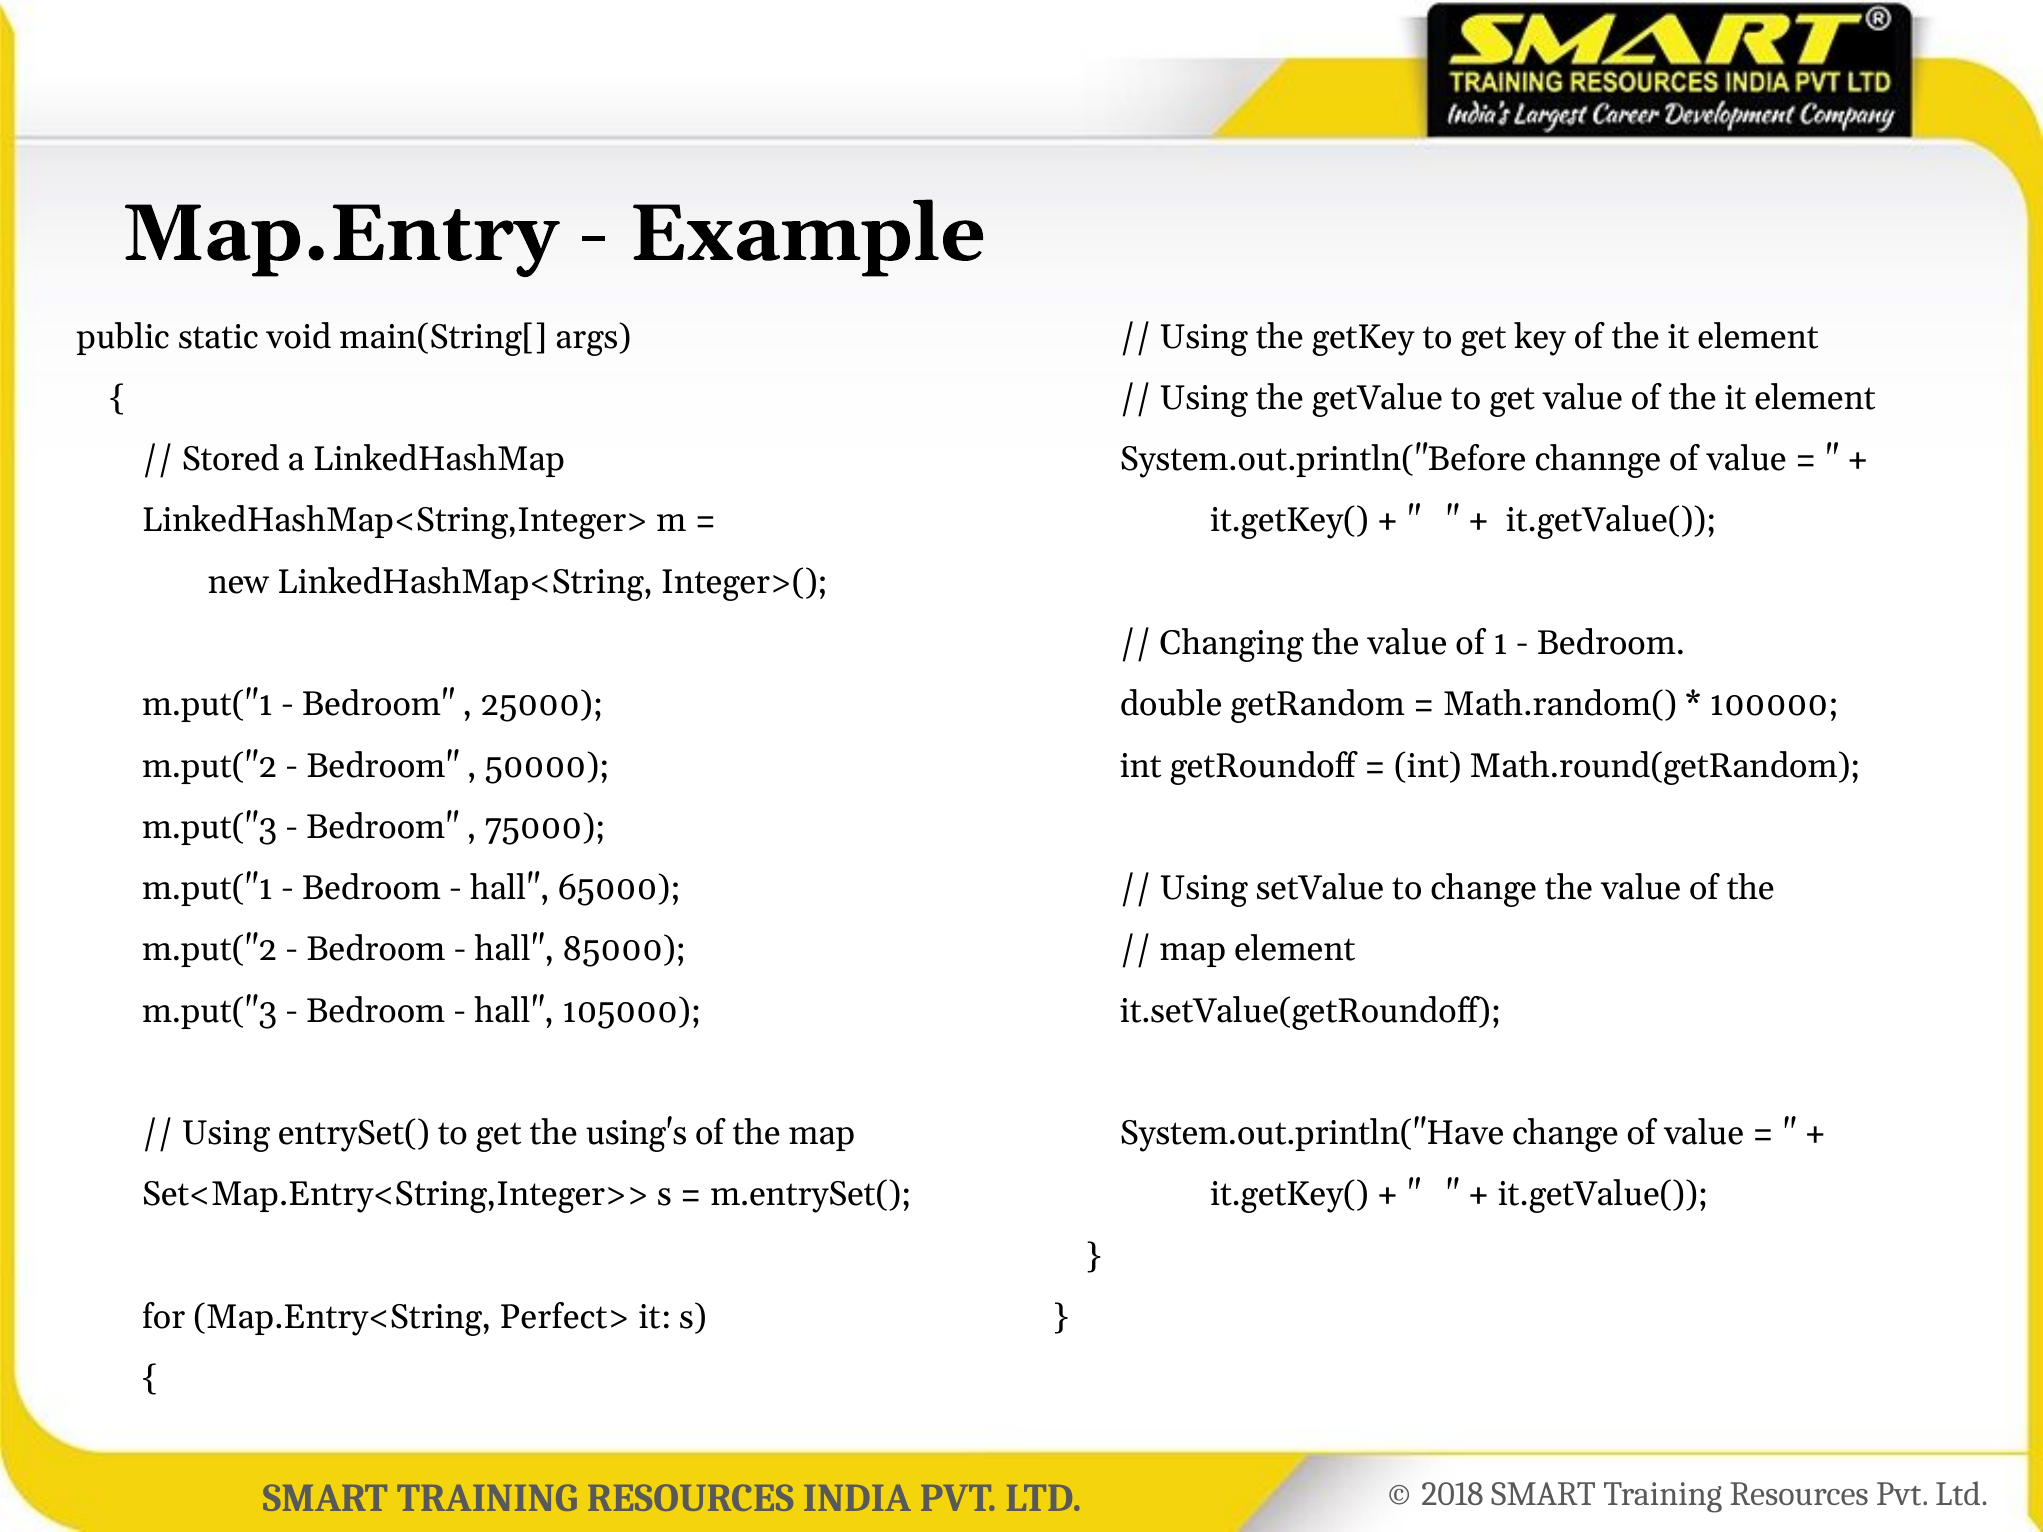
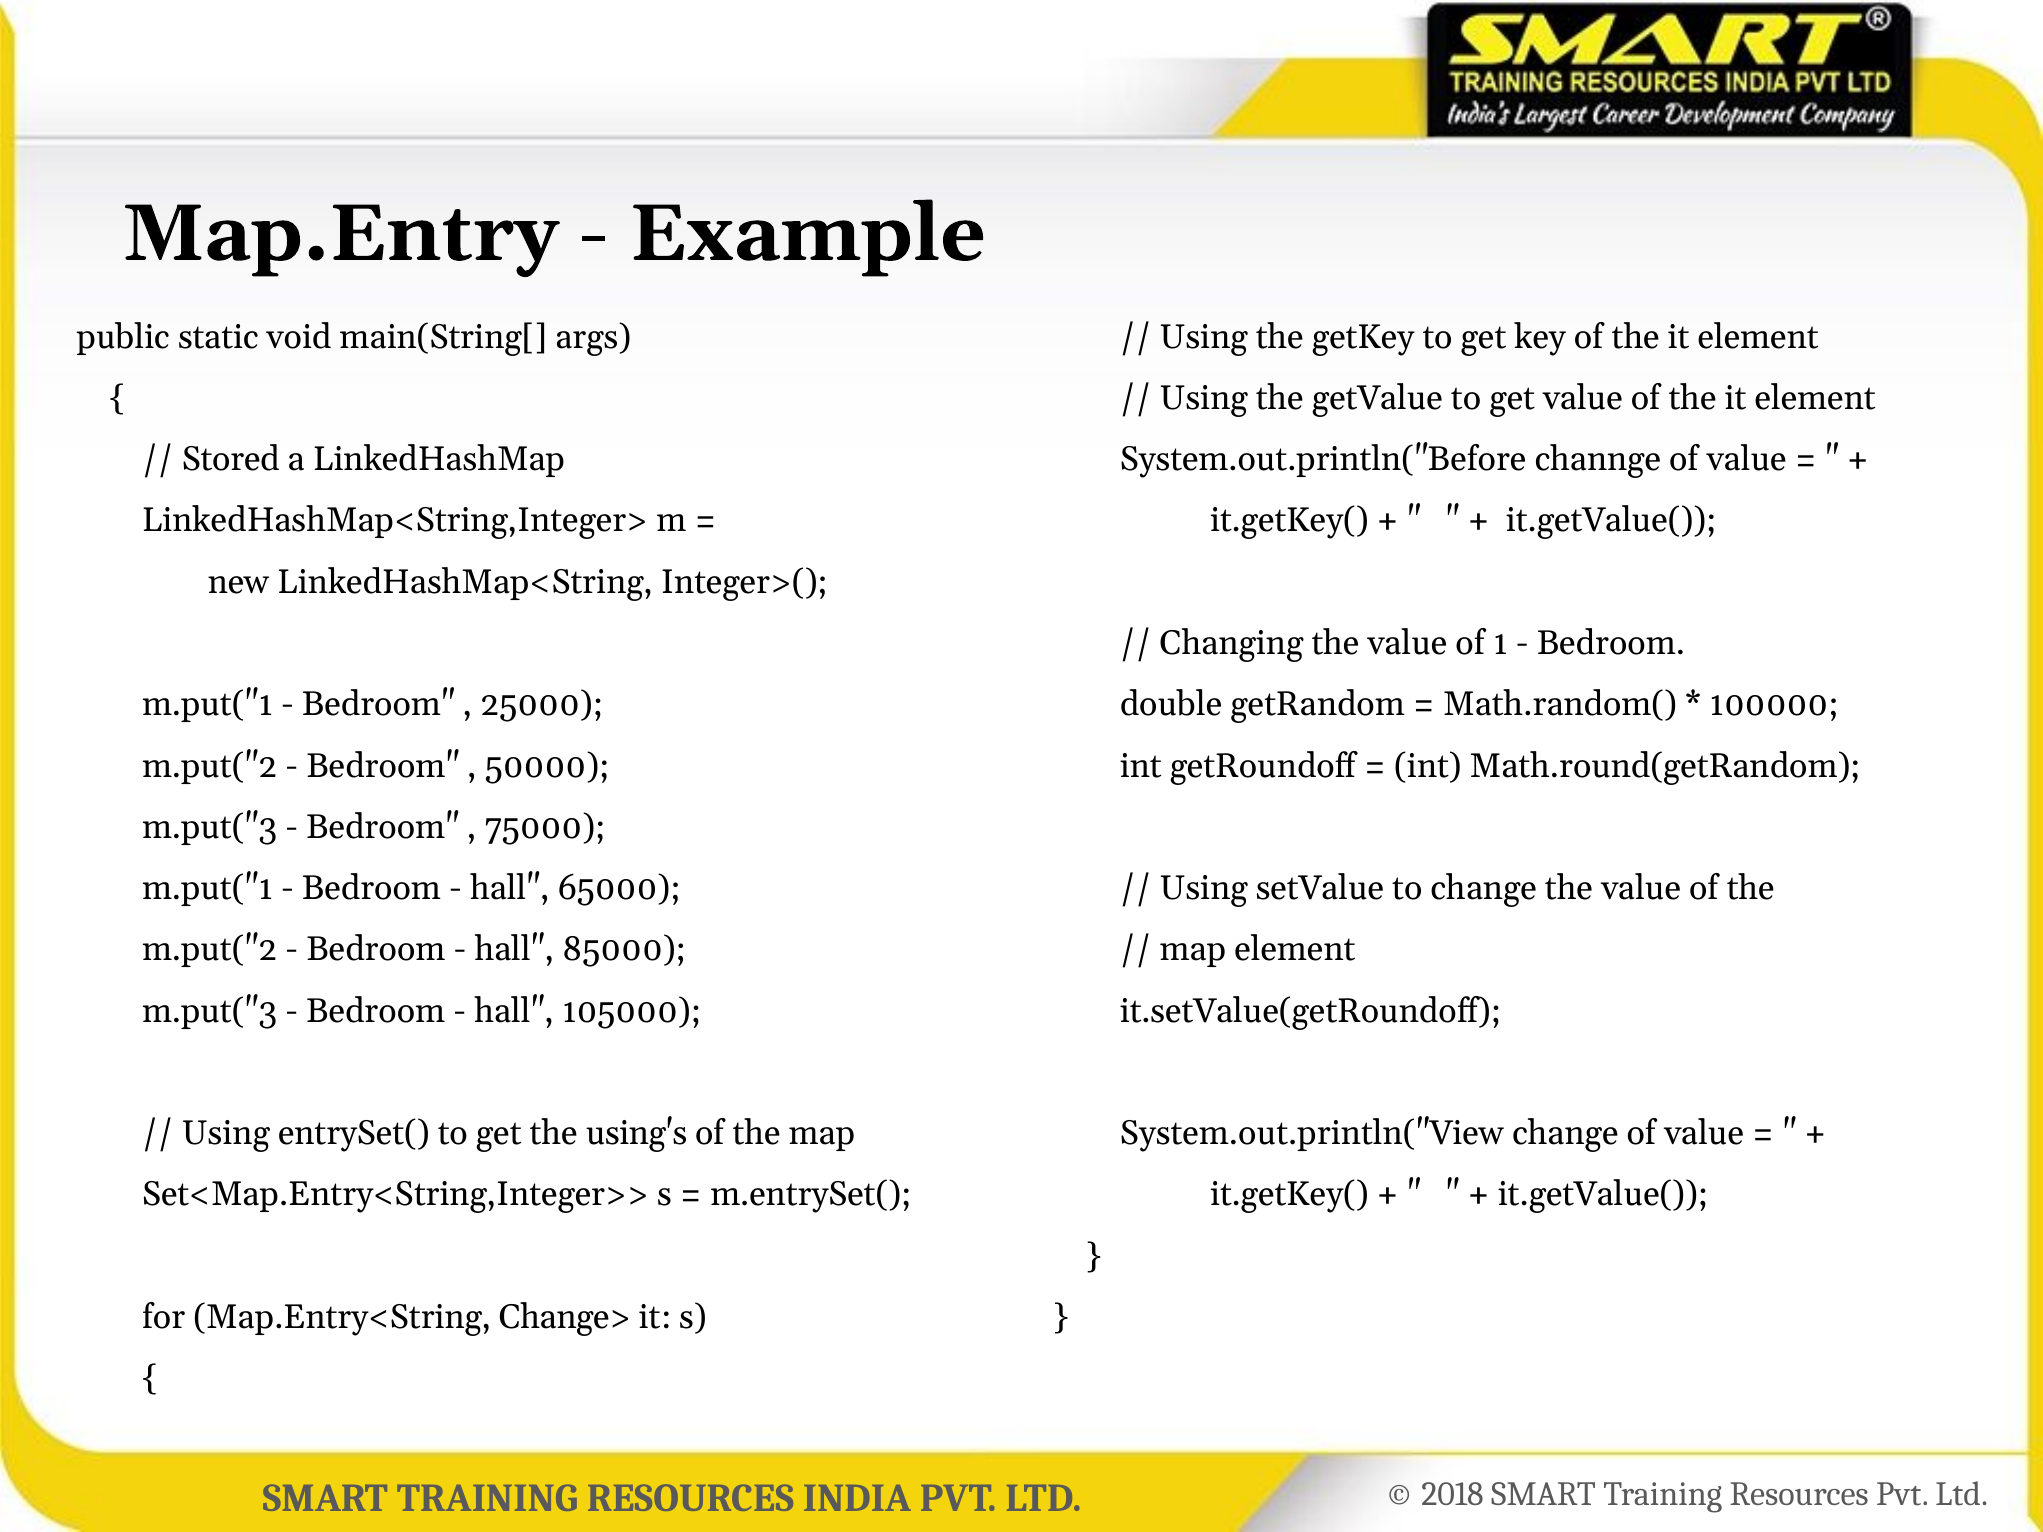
System.out.println("Have: System.out.println("Have -> System.out.println("View
Perfect>: Perfect> -> Change>
